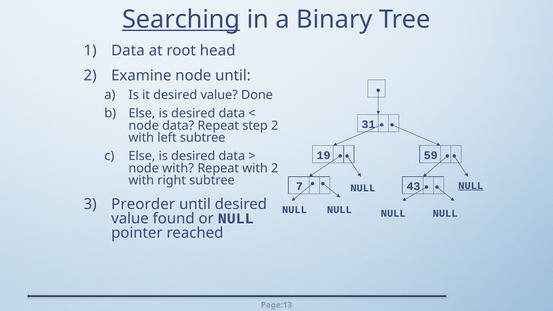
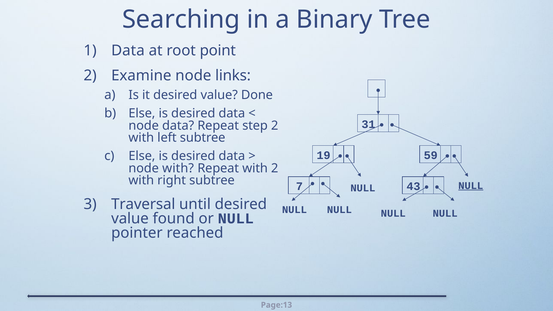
Searching underline: present -> none
head: head -> point
node until: until -> links
Preorder: Preorder -> Traversal
